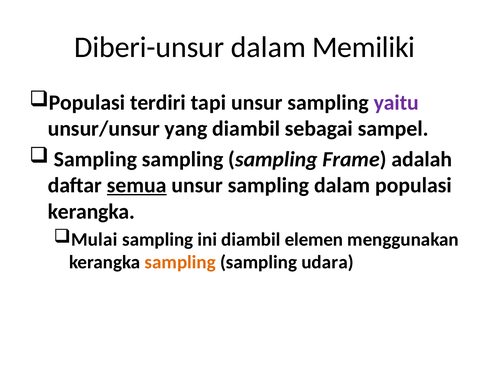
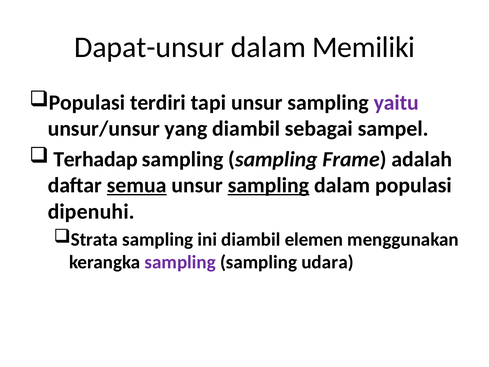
Diberi-unsur: Diberi-unsur -> Dapat-unsur
Sampling at (95, 159): Sampling -> Terhadap
sampling at (268, 185) underline: none -> present
kerangka at (91, 211): kerangka -> dipenuhi
Mulai: Mulai -> Strata
sampling at (180, 262) colour: orange -> purple
